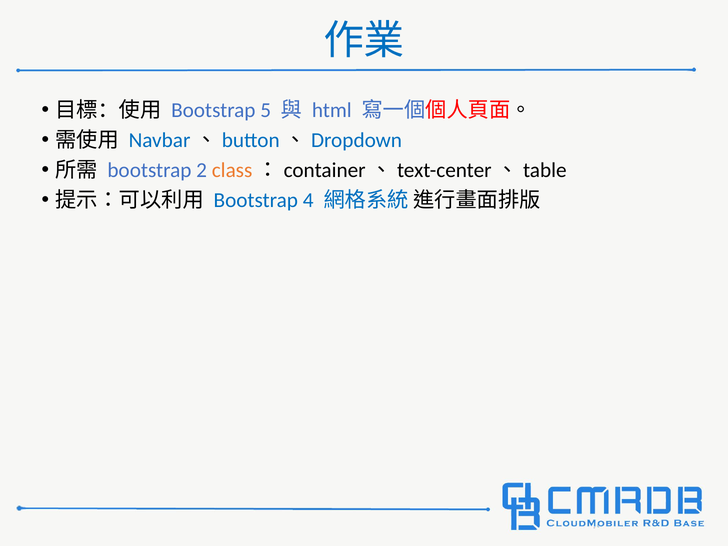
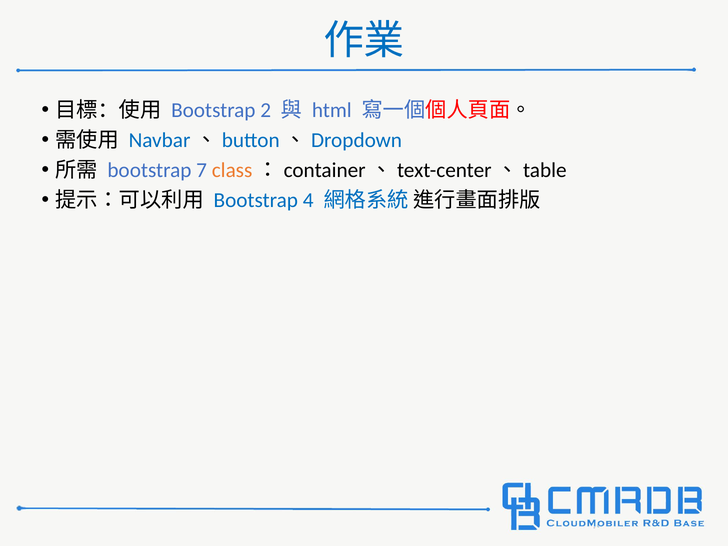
5: 5 -> 2
2: 2 -> 7
